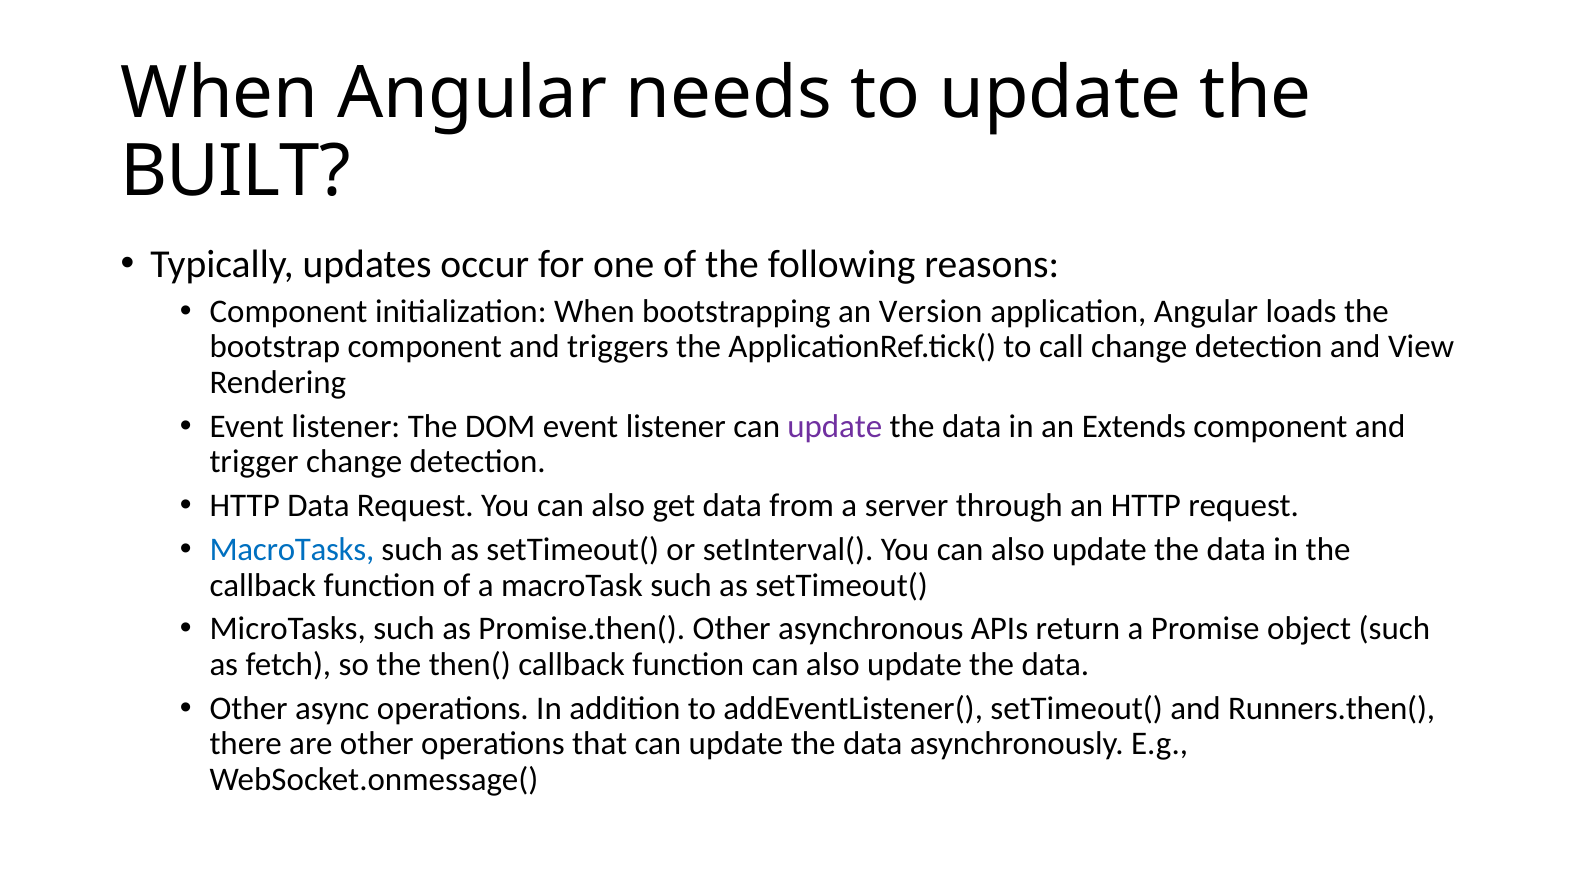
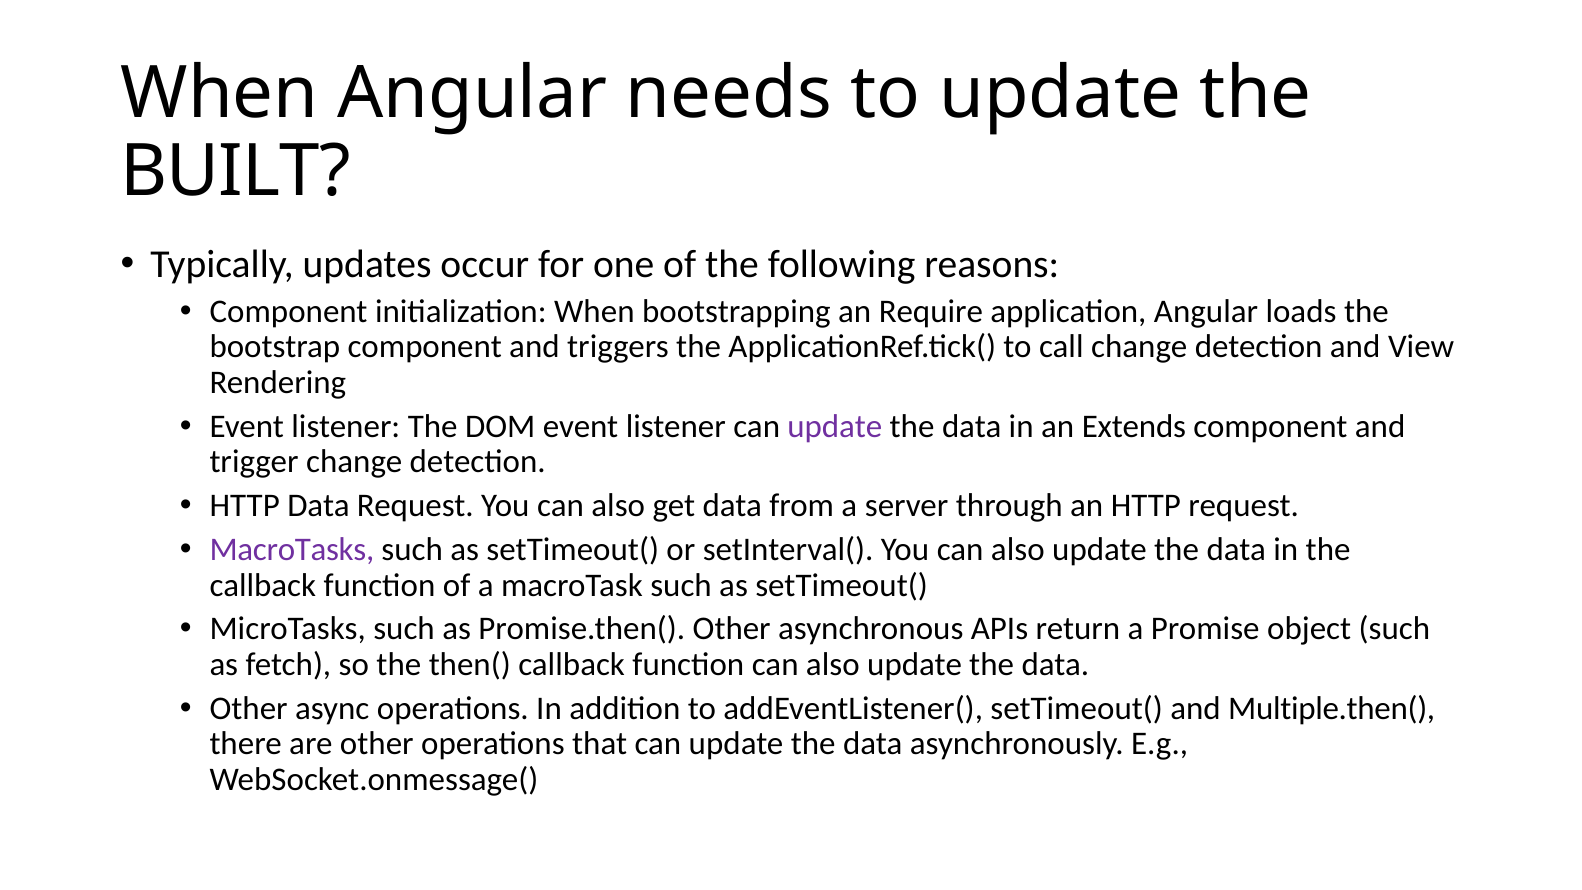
Version: Version -> Require
MacroTasks colour: blue -> purple
Runners.then(: Runners.then( -> Multiple.then(
